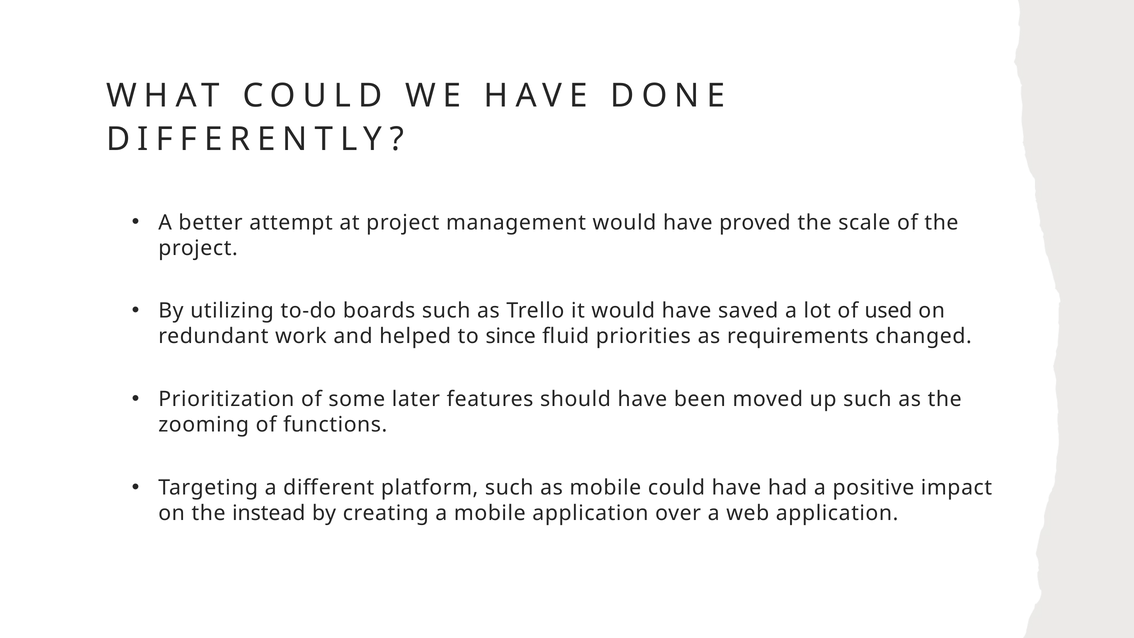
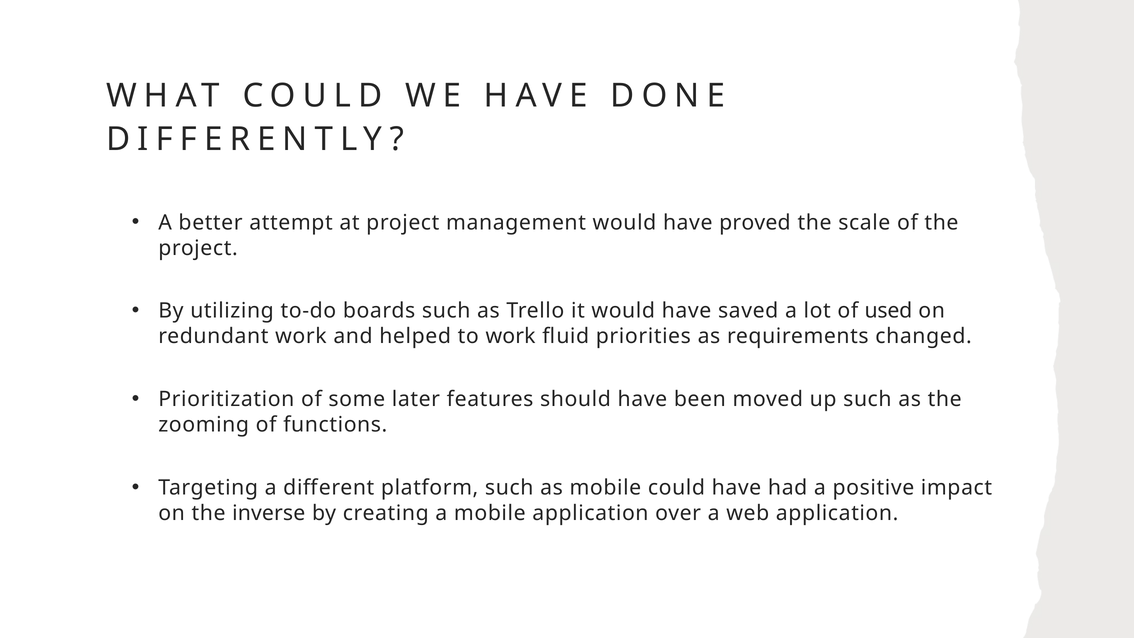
to since: since -> work
instead: instead -> inverse
